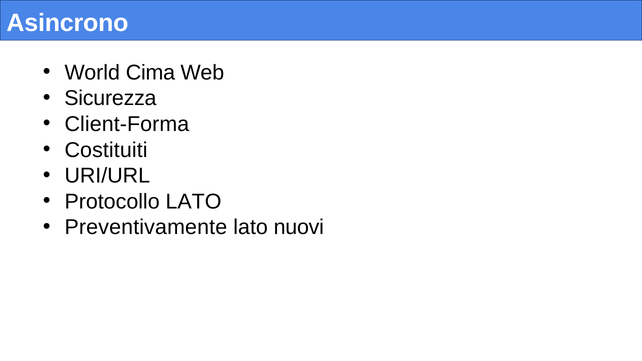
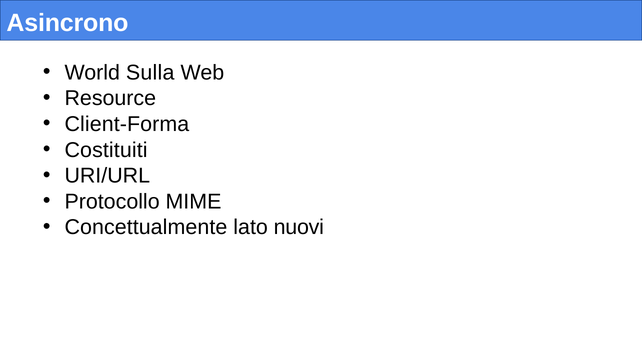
Cima: Cima -> Sulla
Sicurezza: Sicurezza -> Resource
Protocollo LATO: LATO -> MIME
Preventivamente: Preventivamente -> Concettualmente
